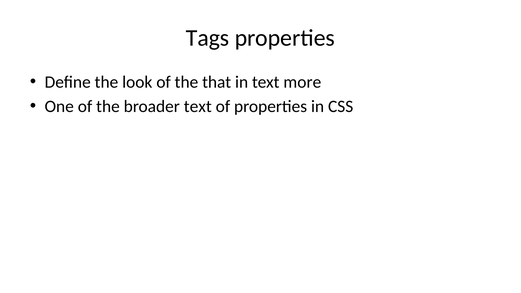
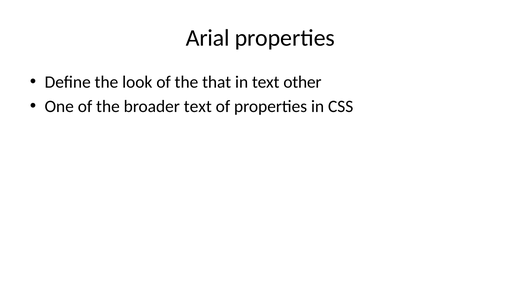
Tags: Tags -> Arial
more: more -> other
